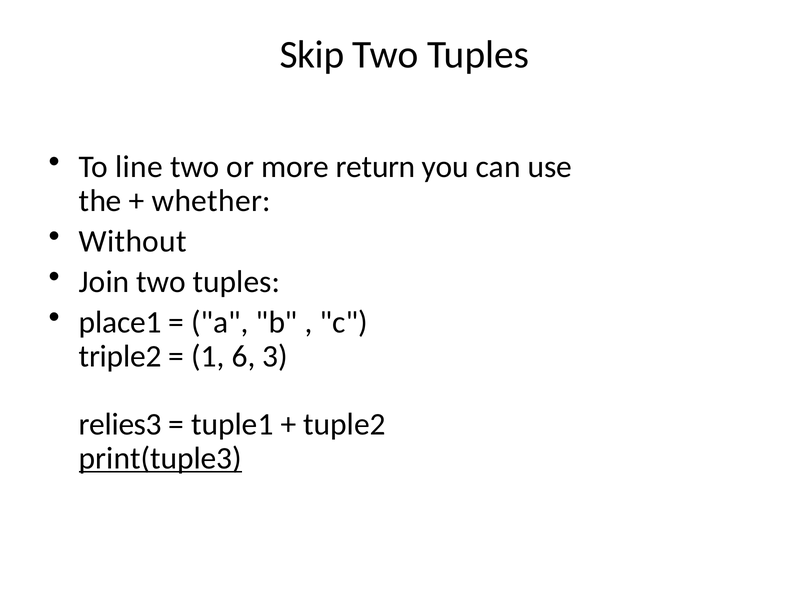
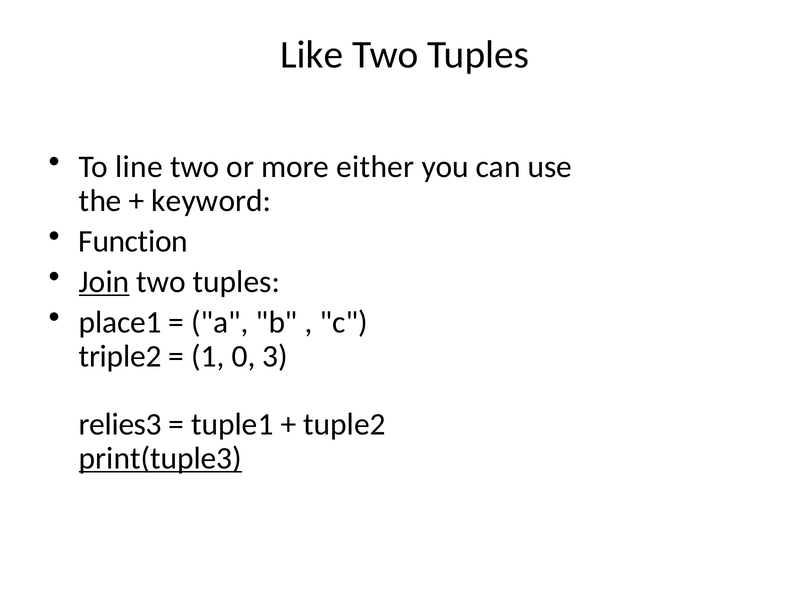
Skip: Skip -> Like
return: return -> either
whether: whether -> keyword
Without: Without -> Function
Join underline: none -> present
6: 6 -> 0
